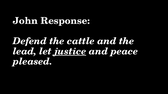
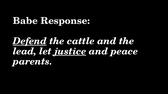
John: John -> Babe
Defend underline: none -> present
pleased: pleased -> parents
